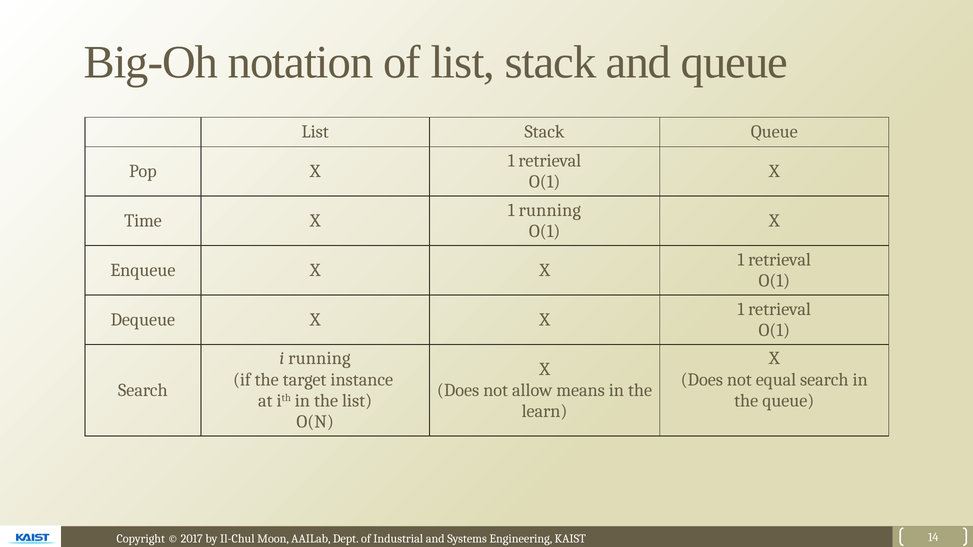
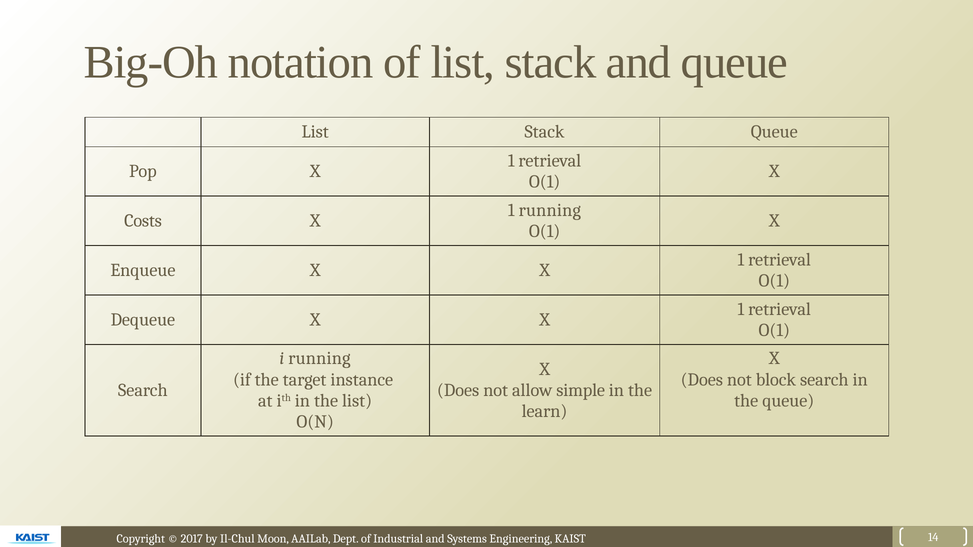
Time: Time -> Costs
equal: equal -> block
means: means -> simple
